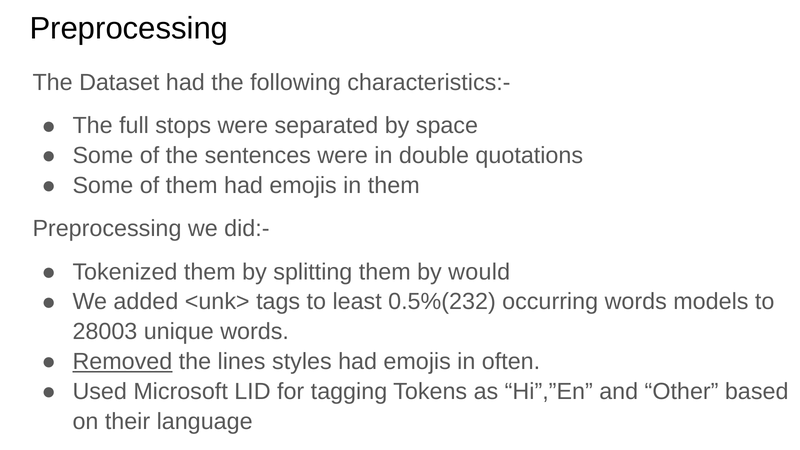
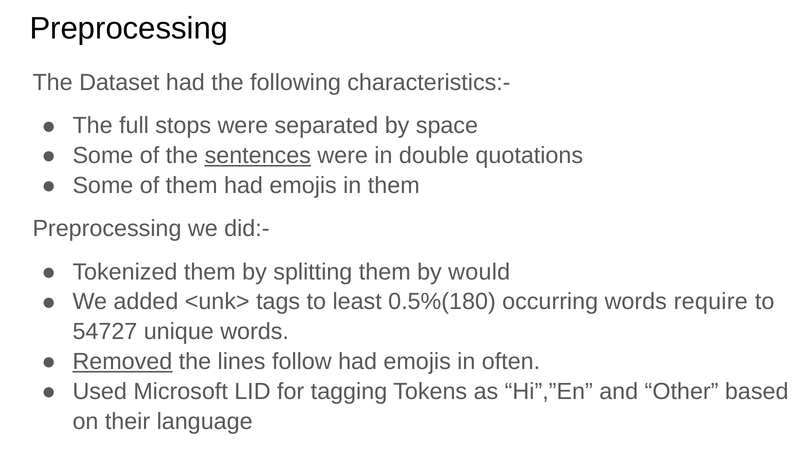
sentences underline: none -> present
0.5%(232: 0.5%(232 -> 0.5%(180
models: models -> require
28003: 28003 -> 54727
styles: styles -> follow
